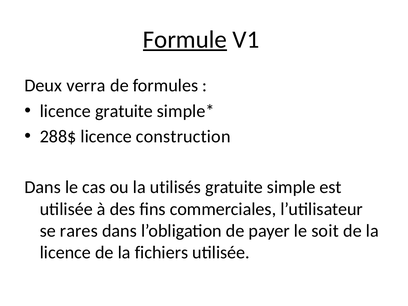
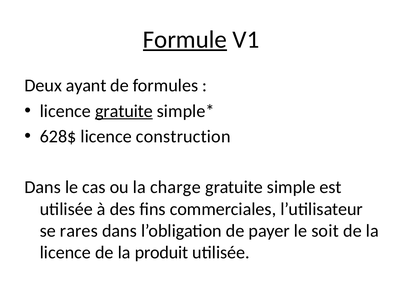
verra: verra -> ayant
gratuite at (124, 111) underline: none -> present
288$: 288$ -> 628$
utilisés: utilisés -> charge
fichiers: fichiers -> produit
